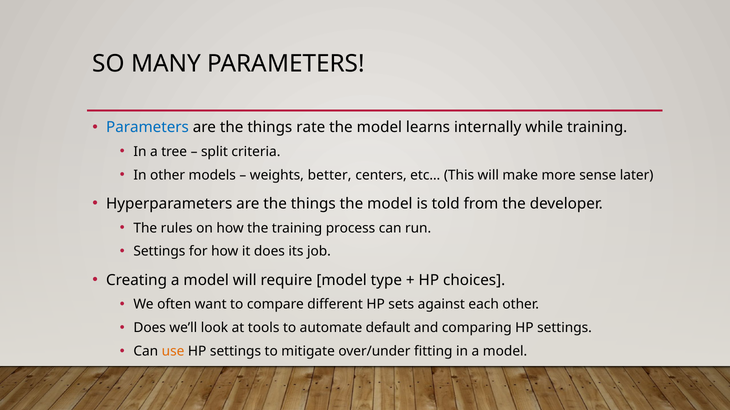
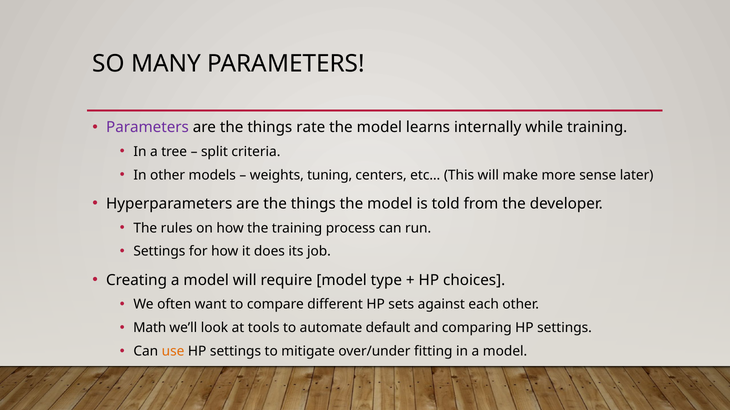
Parameters at (147, 128) colour: blue -> purple
better: better -> tuning
Does at (150, 328): Does -> Math
